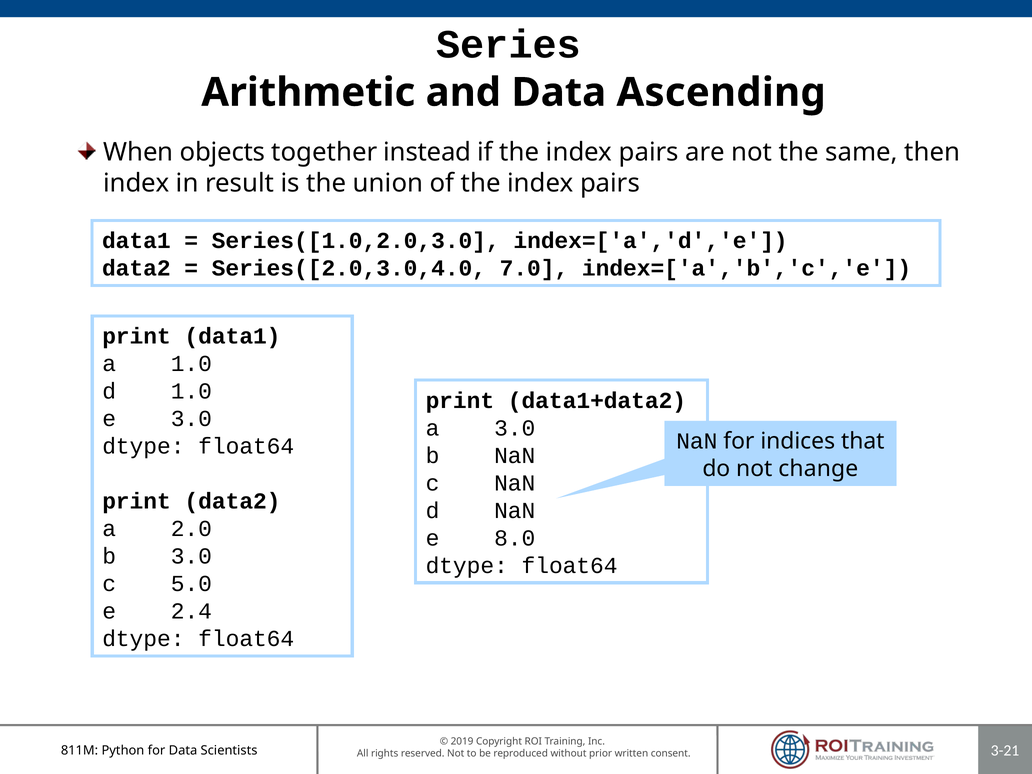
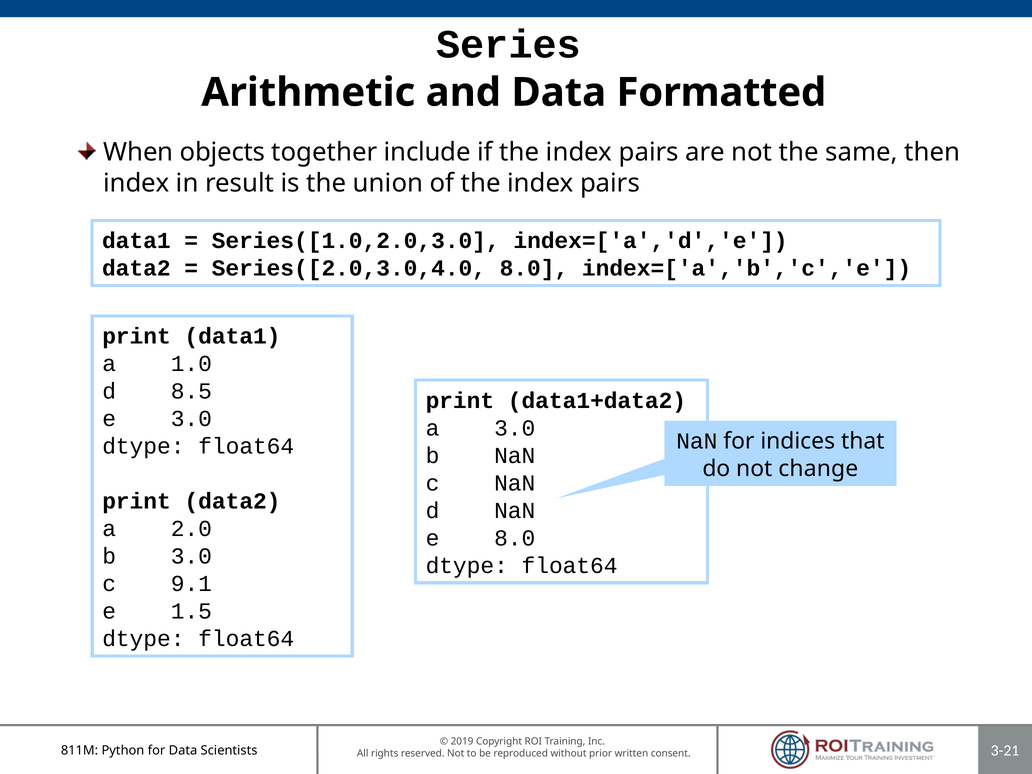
Ascending: Ascending -> Formatted
instead: instead -> include
Series([2.0,3.0,4.0 7.0: 7.0 -> 8.0
d 1.0: 1.0 -> 8.5
5.0: 5.0 -> 9.1
2.4: 2.4 -> 1.5
